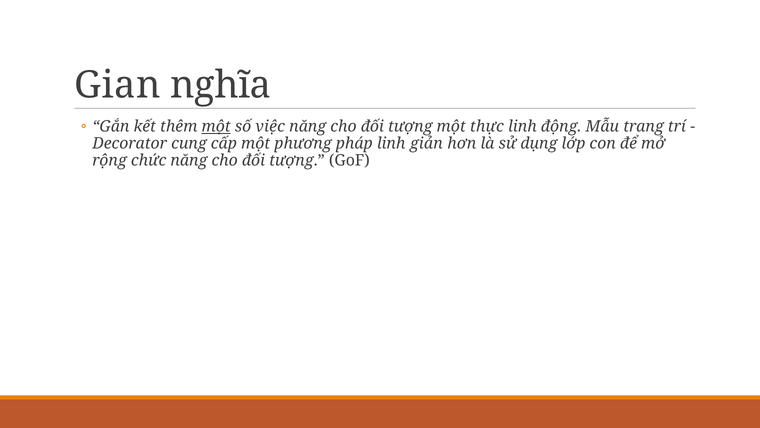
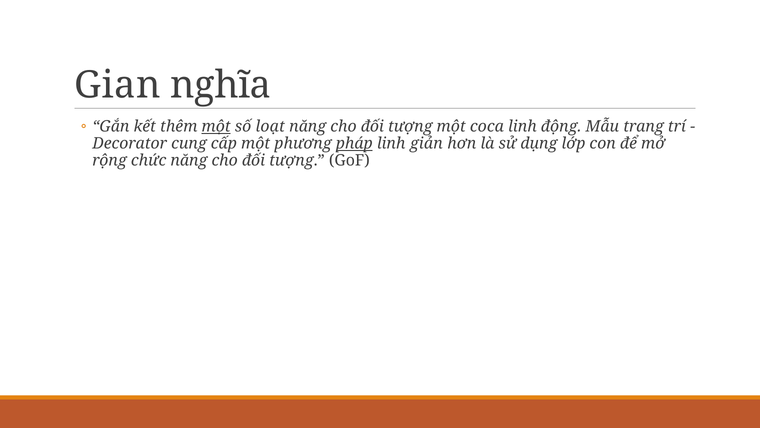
việc: việc -> loạt
thực: thực -> coca
pháp underline: none -> present
